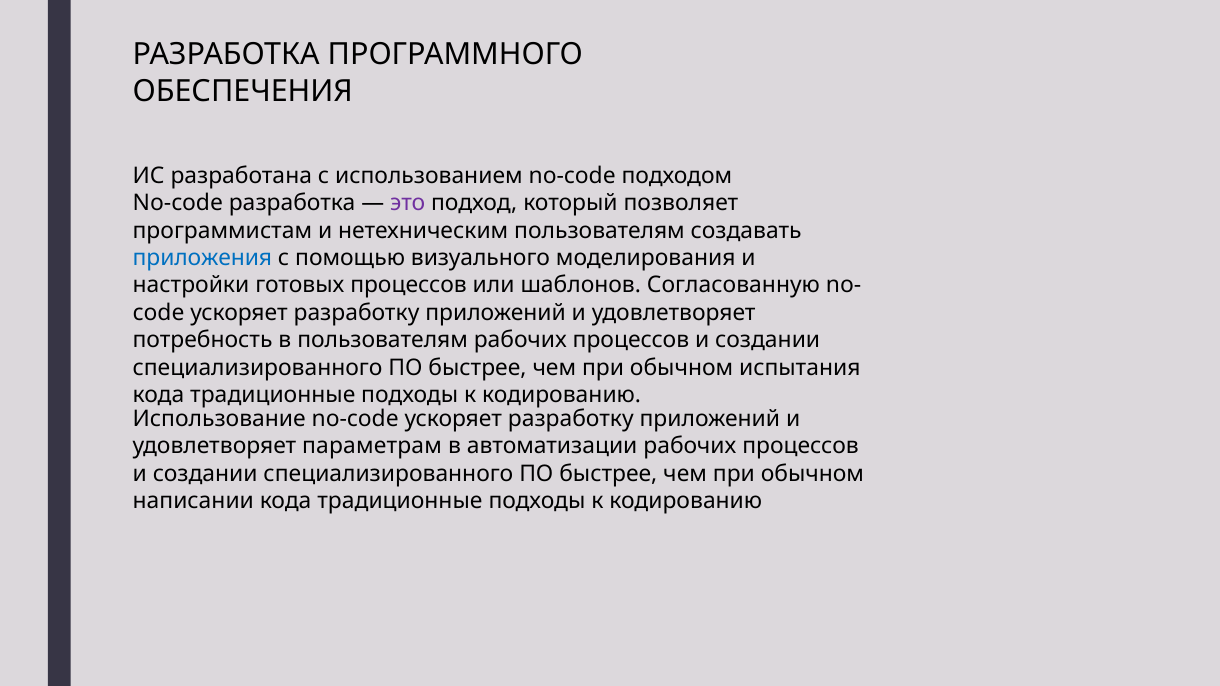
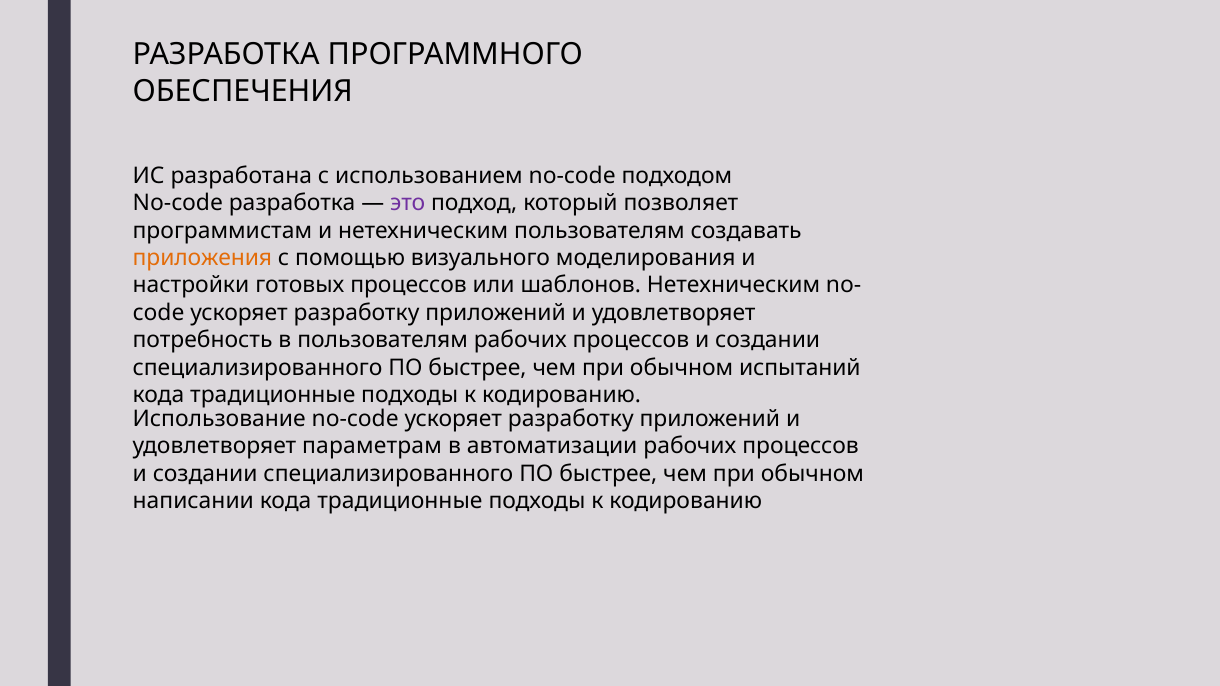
приложения colour: blue -> orange
шаблонов Согласованную: Согласованную -> Нетехническим
испытания: испытания -> испытаний
